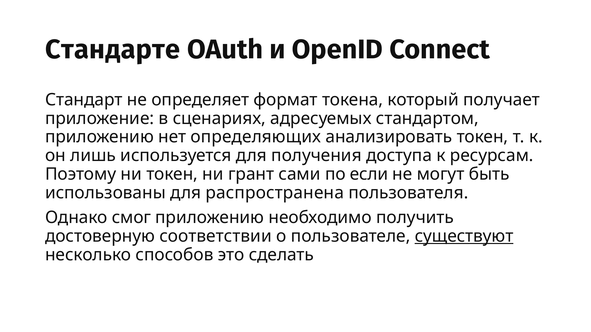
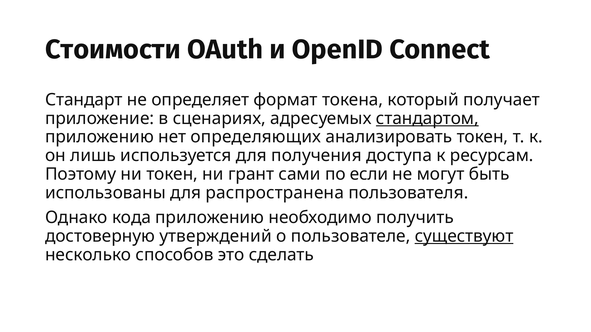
Стандарте: Стандарте -> Стоимости
стандартом underline: none -> present
смог: смог -> кода
соответствии: соответствии -> утверждений
